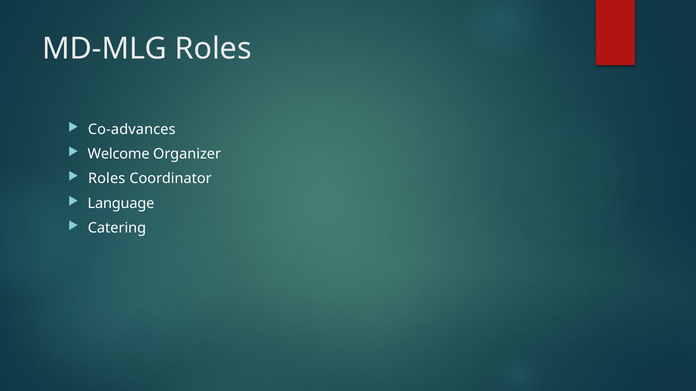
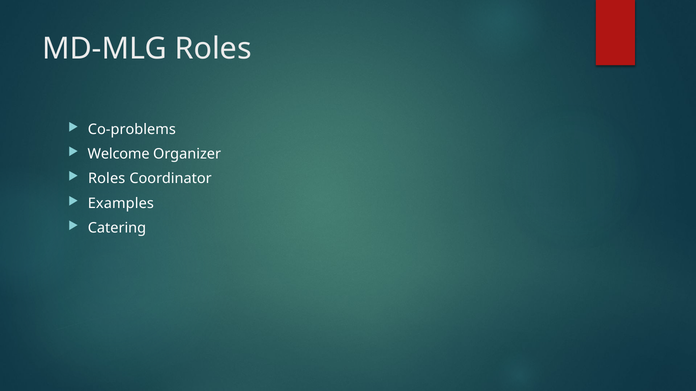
Co-advances: Co-advances -> Co-problems
Language: Language -> Examples
